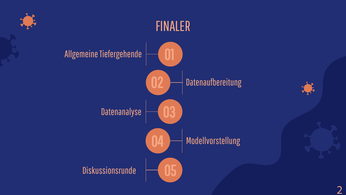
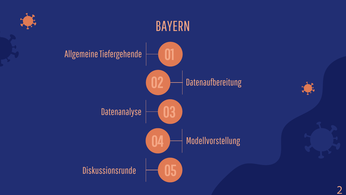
FINALER: FINALER -> BAYERN
